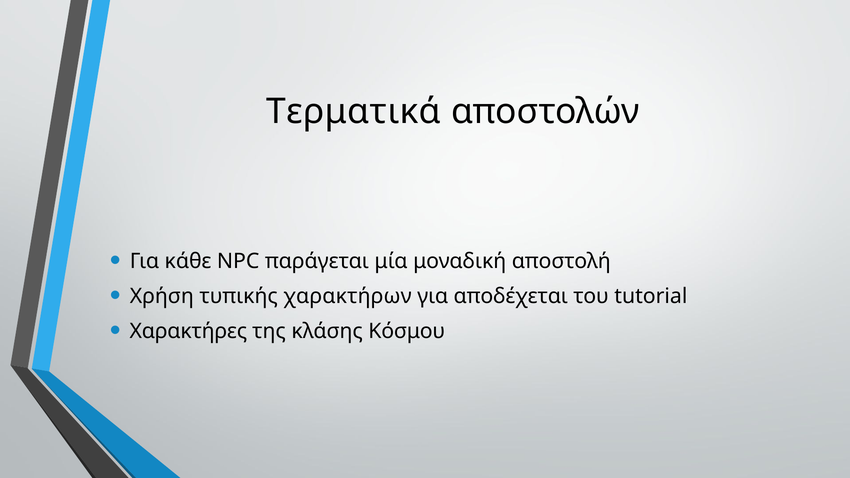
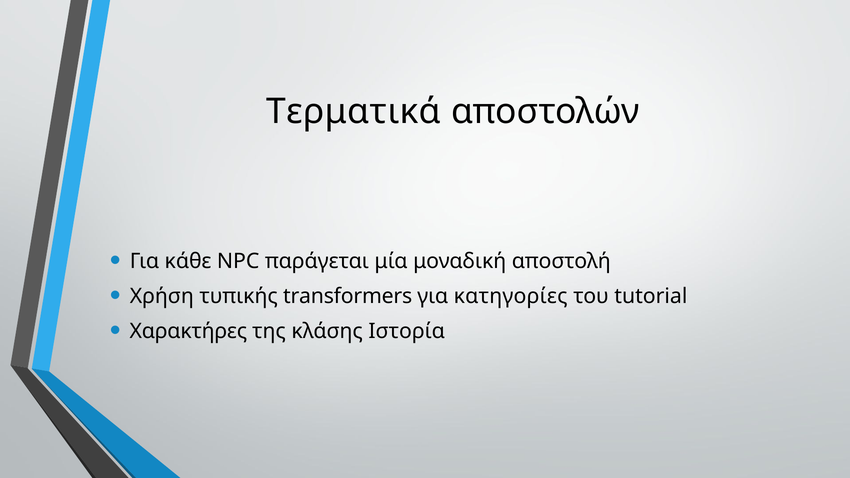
χαρακτήρων: χαρακτήρων -> transformers
αποδέχεται: αποδέχεται -> κατηγορίες
Κόσμου: Κόσμου -> Ιστορία
